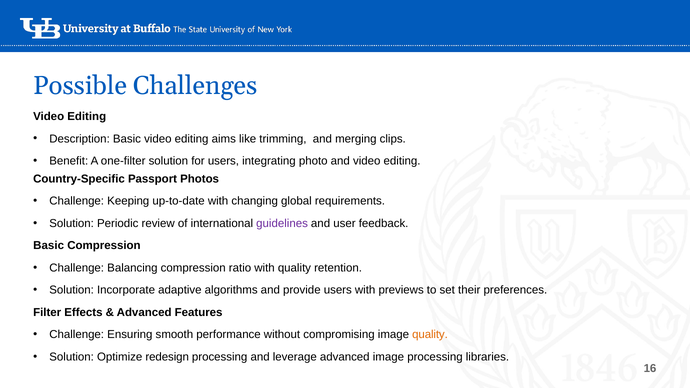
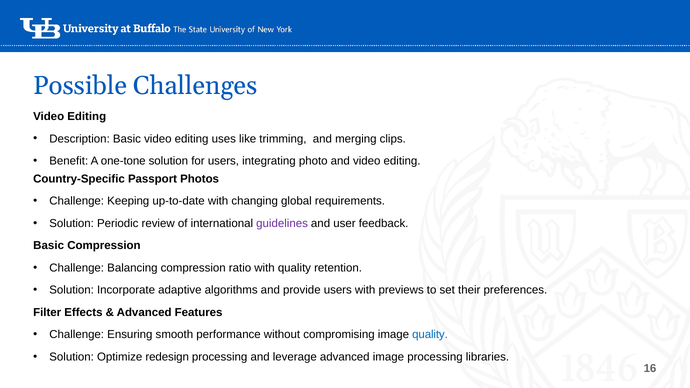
aims: aims -> uses
one-filter: one-filter -> one-tone
quality at (430, 335) colour: orange -> blue
